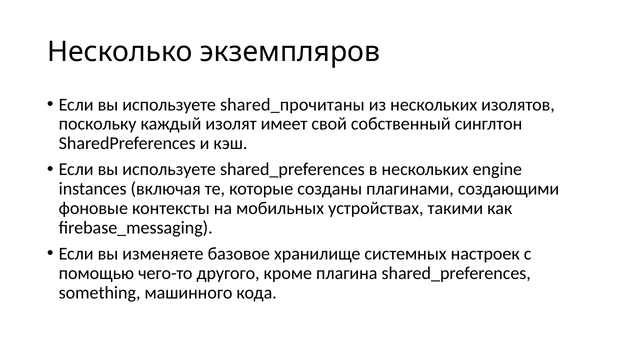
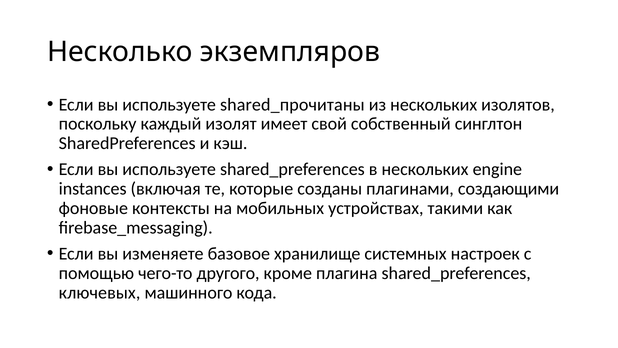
something: something -> ключевых
